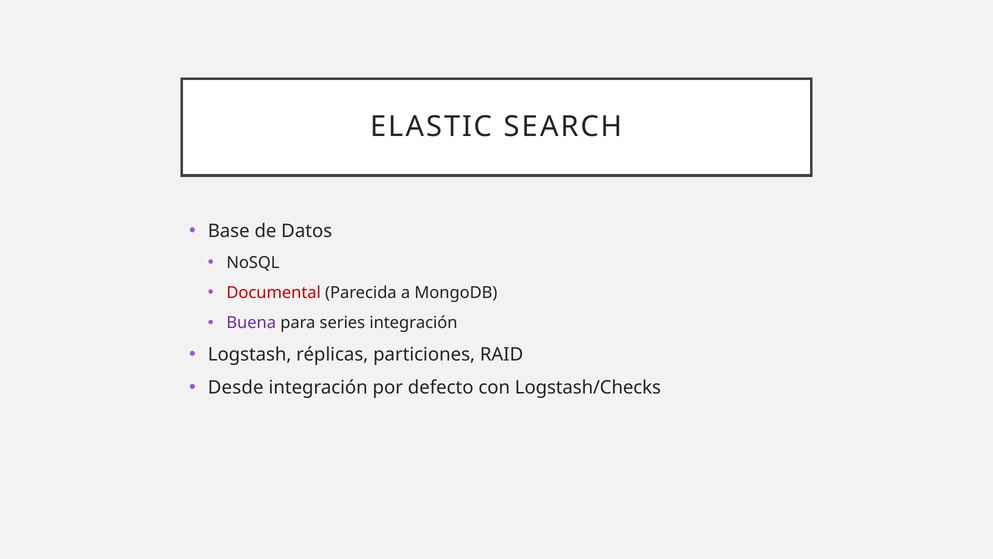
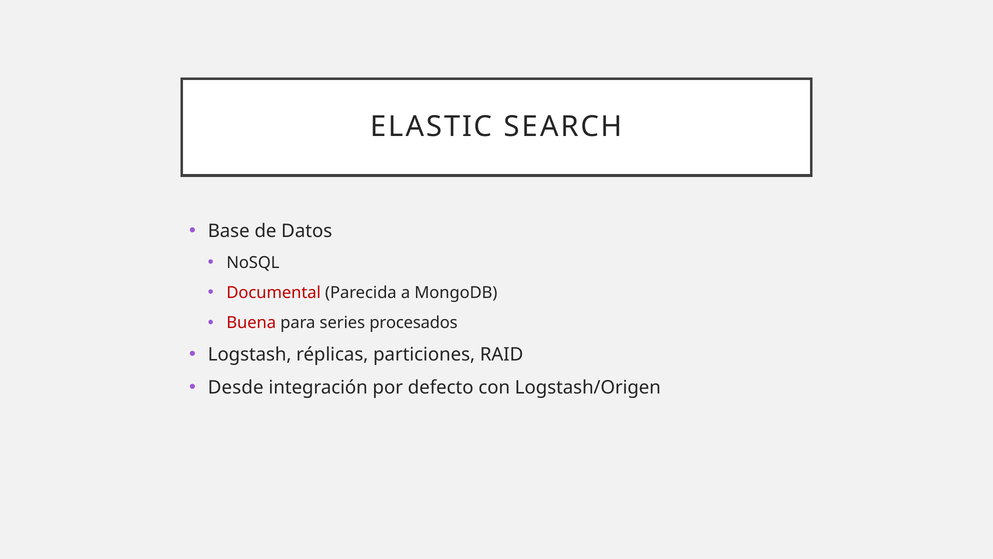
Buena colour: purple -> red
series integración: integración -> procesados
Logstash/Checks: Logstash/Checks -> Logstash/Origen
